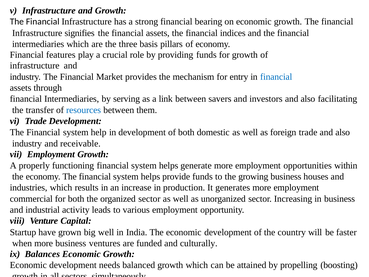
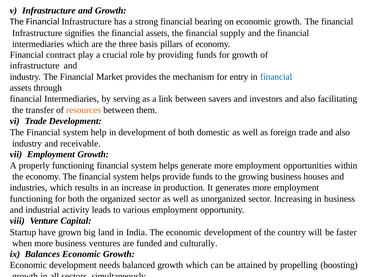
indices: indices -> supply
features: features -> contract
resources colour: blue -> orange
commercial at (31, 199): commercial -> functioning
big well: well -> land
